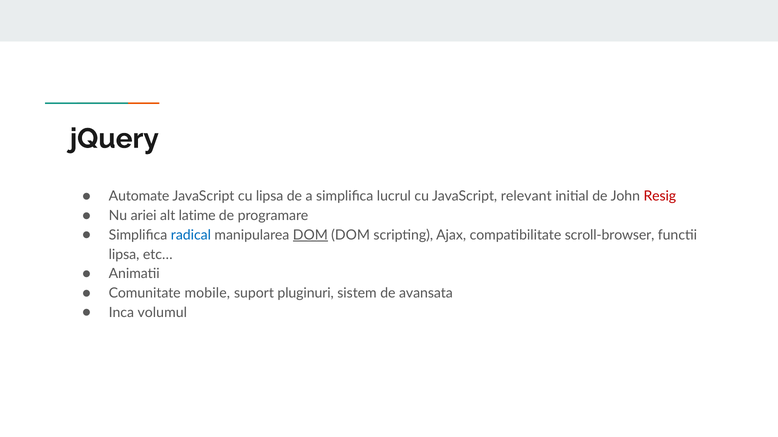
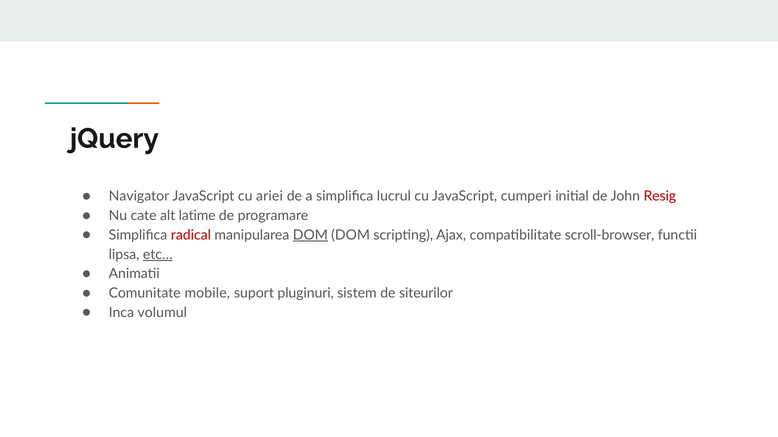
Automate: Automate -> Navigator
cu lipsa: lipsa -> ariei
relevant: relevant -> cumperi
ariei: ariei -> cate
radical colour: blue -> red
etc… underline: none -> present
avansata: avansata -> siteurilor
